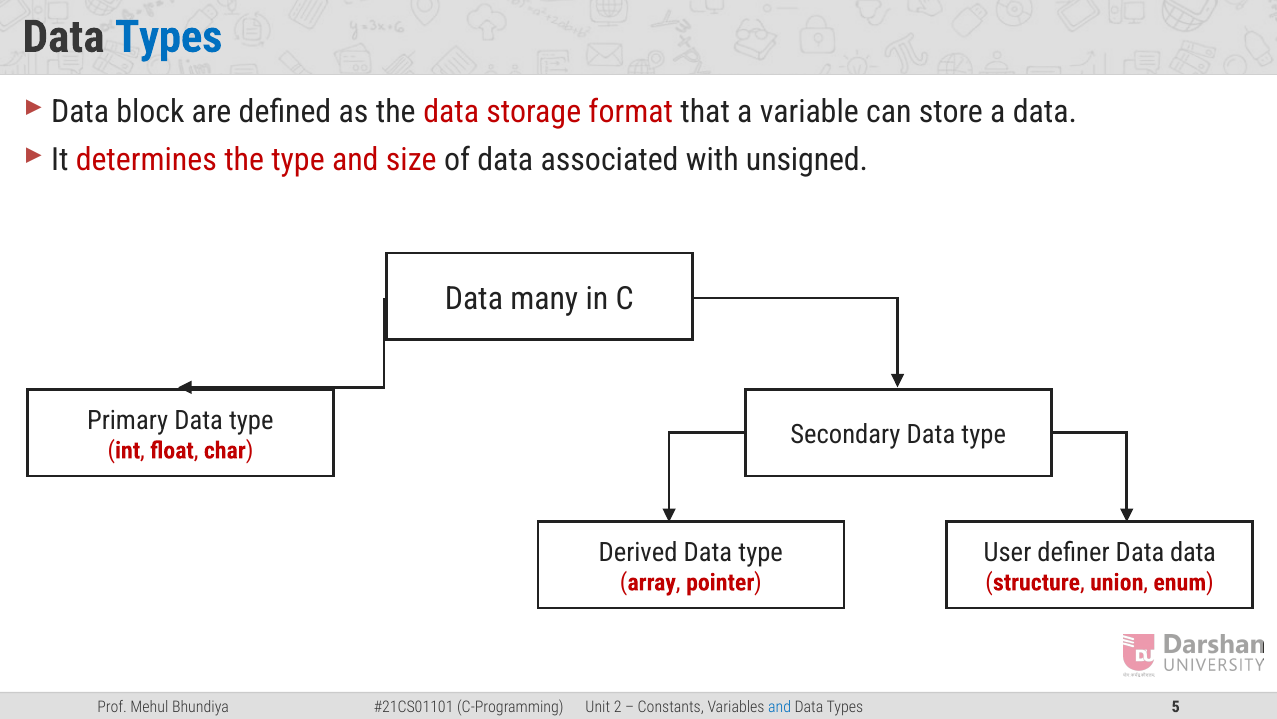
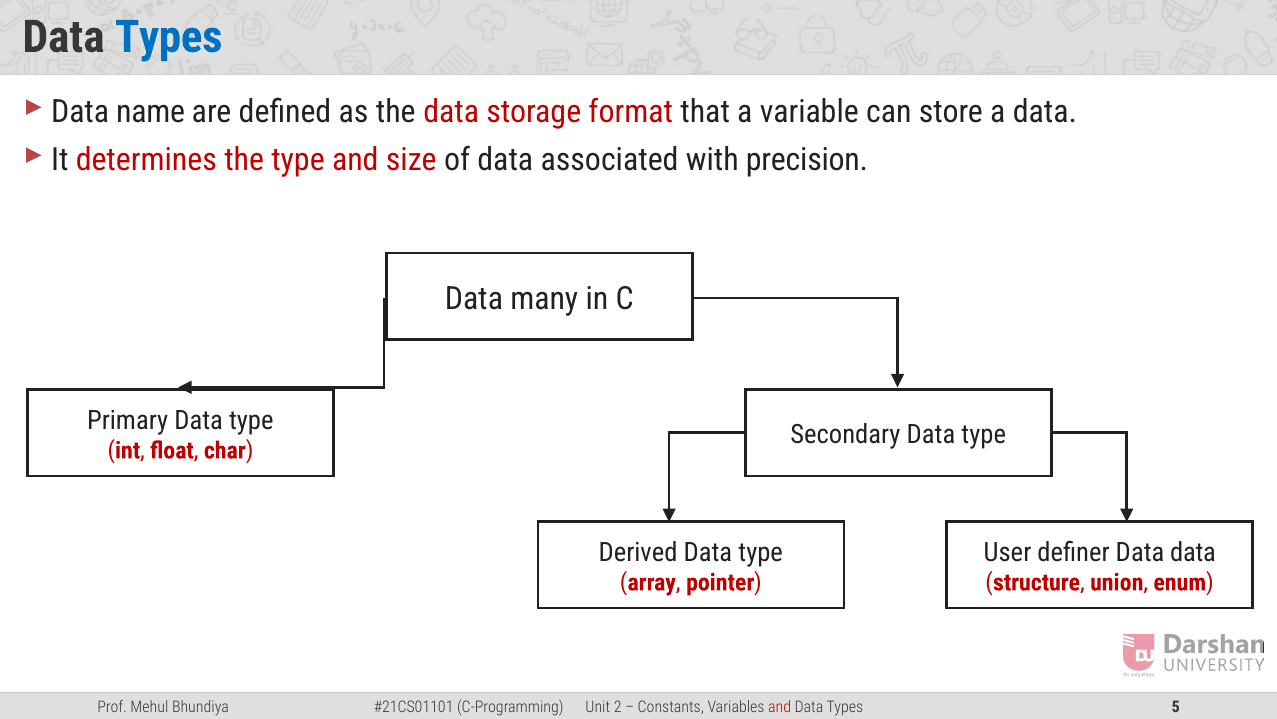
block: block -> name
unsigned: unsigned -> precision
and at (780, 706) colour: blue -> red
